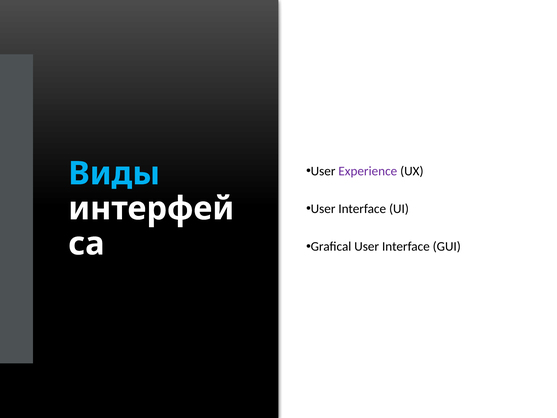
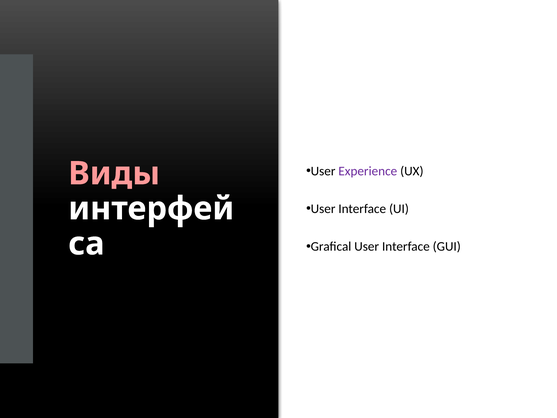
Виды colour: light blue -> pink
